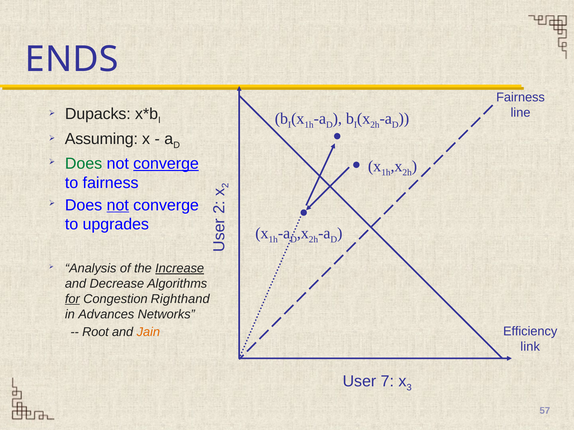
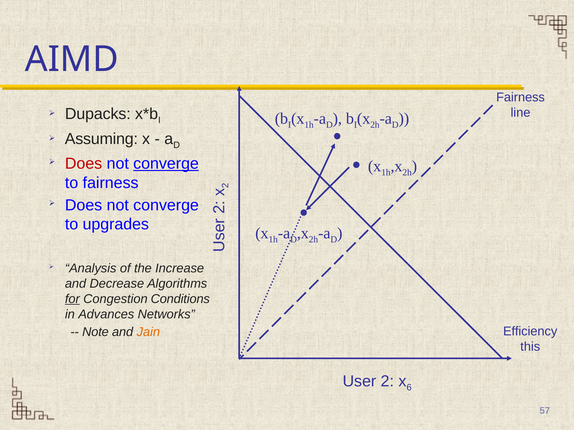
ENDS: ENDS -> AIMD
Does at (84, 164) colour: green -> red
not at (118, 205) underline: present -> none
Increase underline: present -> none
Righthand: Righthand -> Conditions
Root: Root -> Note
link: link -> this
User 7: 7 -> 2
3: 3 -> 6
